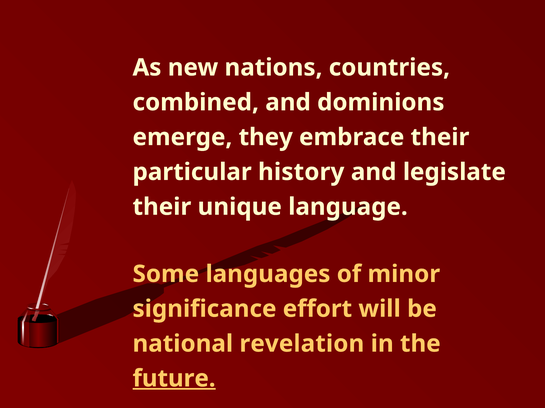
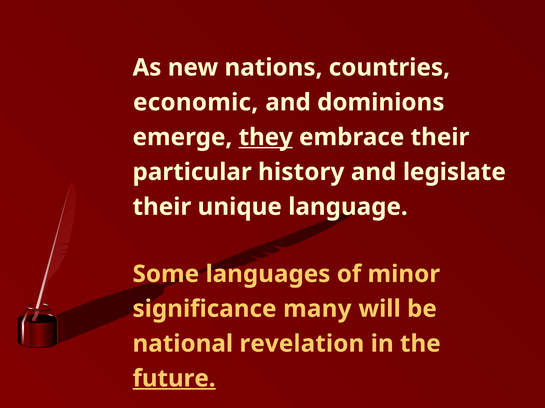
combined: combined -> economic
they underline: none -> present
effort: effort -> many
